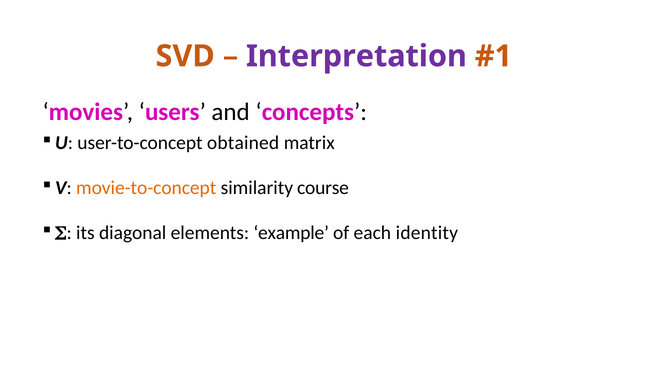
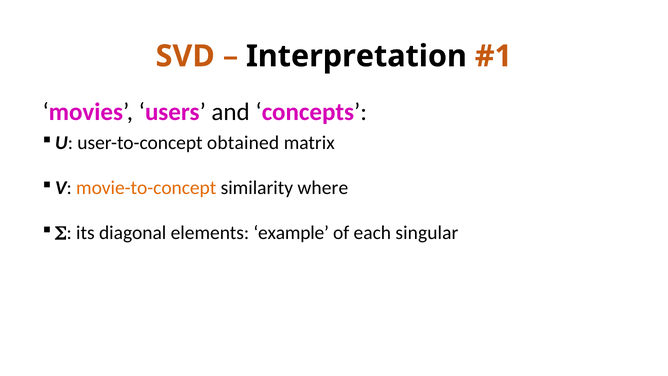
Interpretation colour: purple -> black
course: course -> where
identity: identity -> singular
